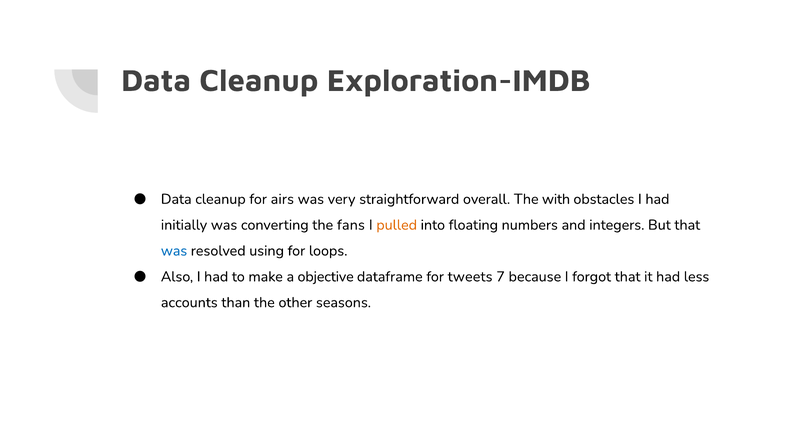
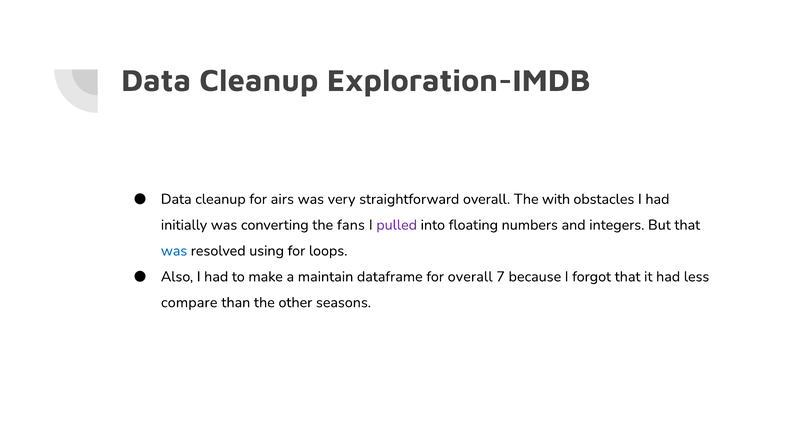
pulled colour: orange -> purple
objective: objective -> maintain
for tweets: tweets -> overall
accounts: accounts -> compare
